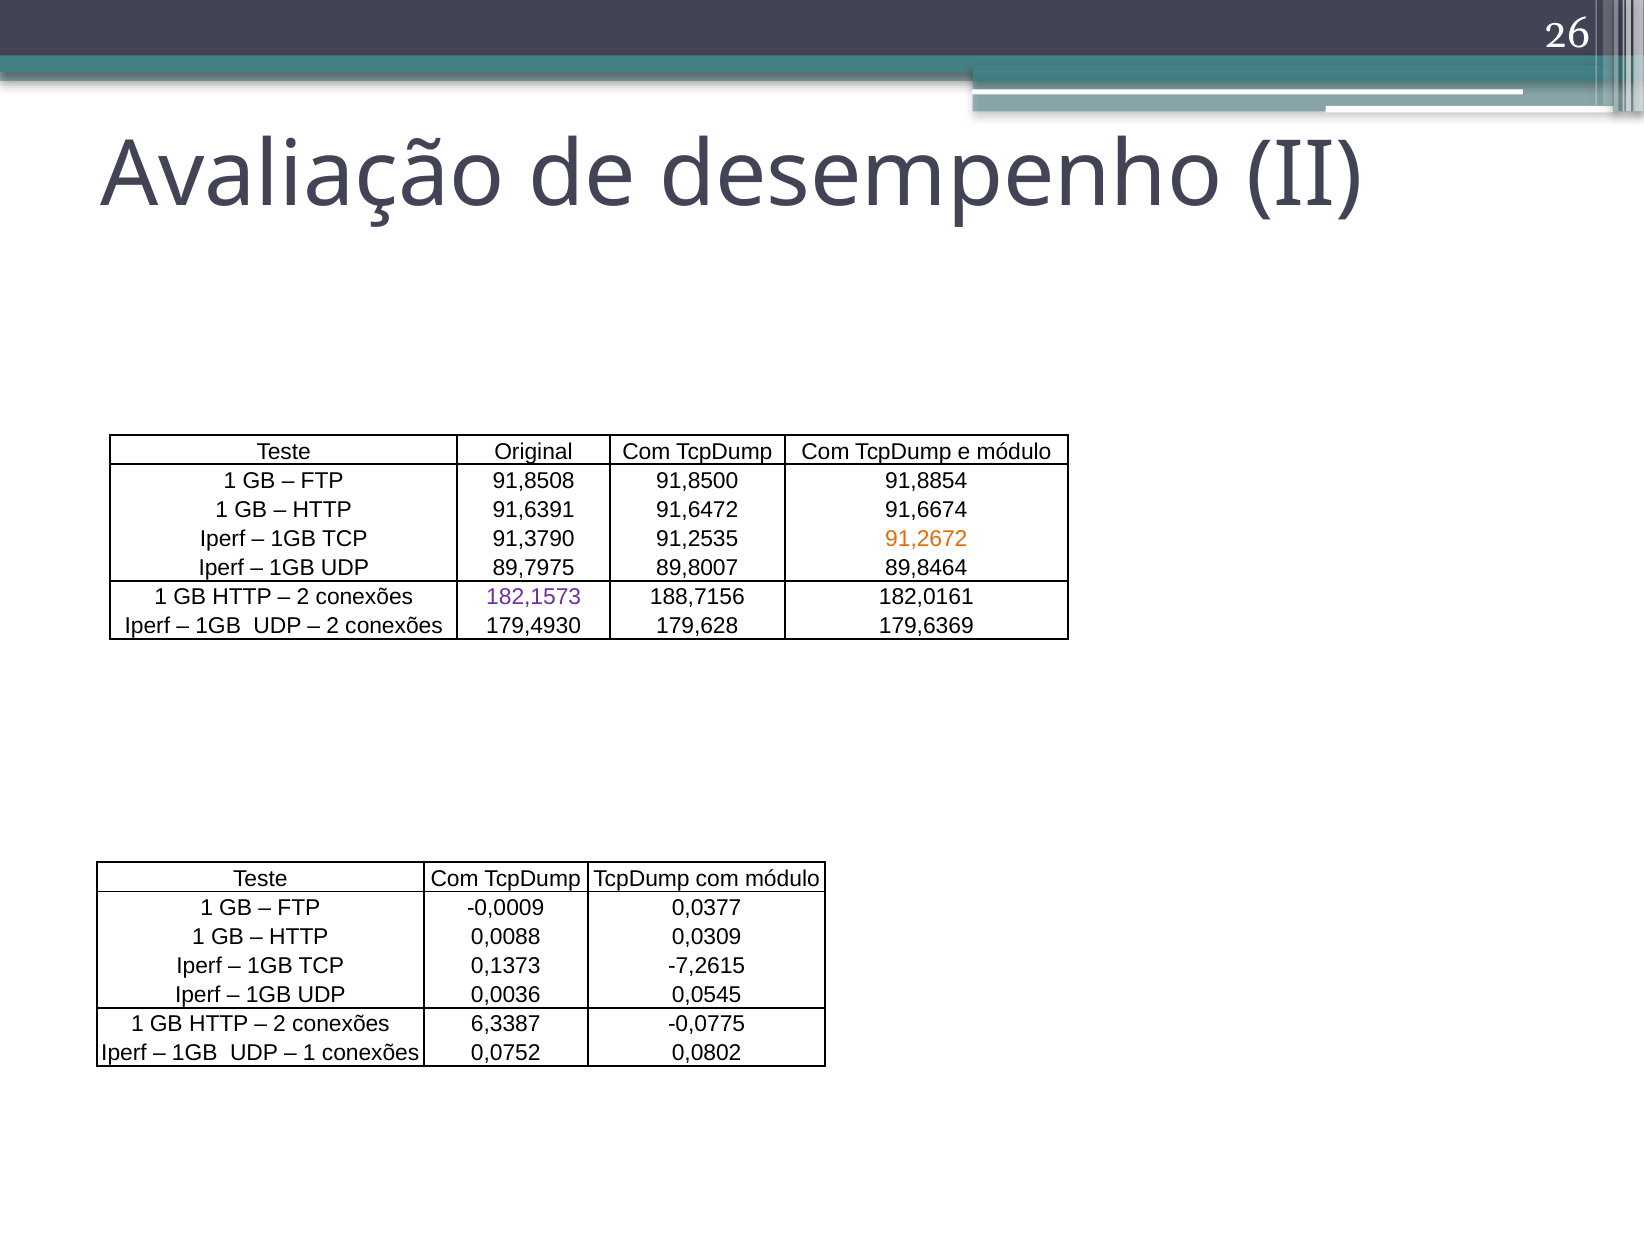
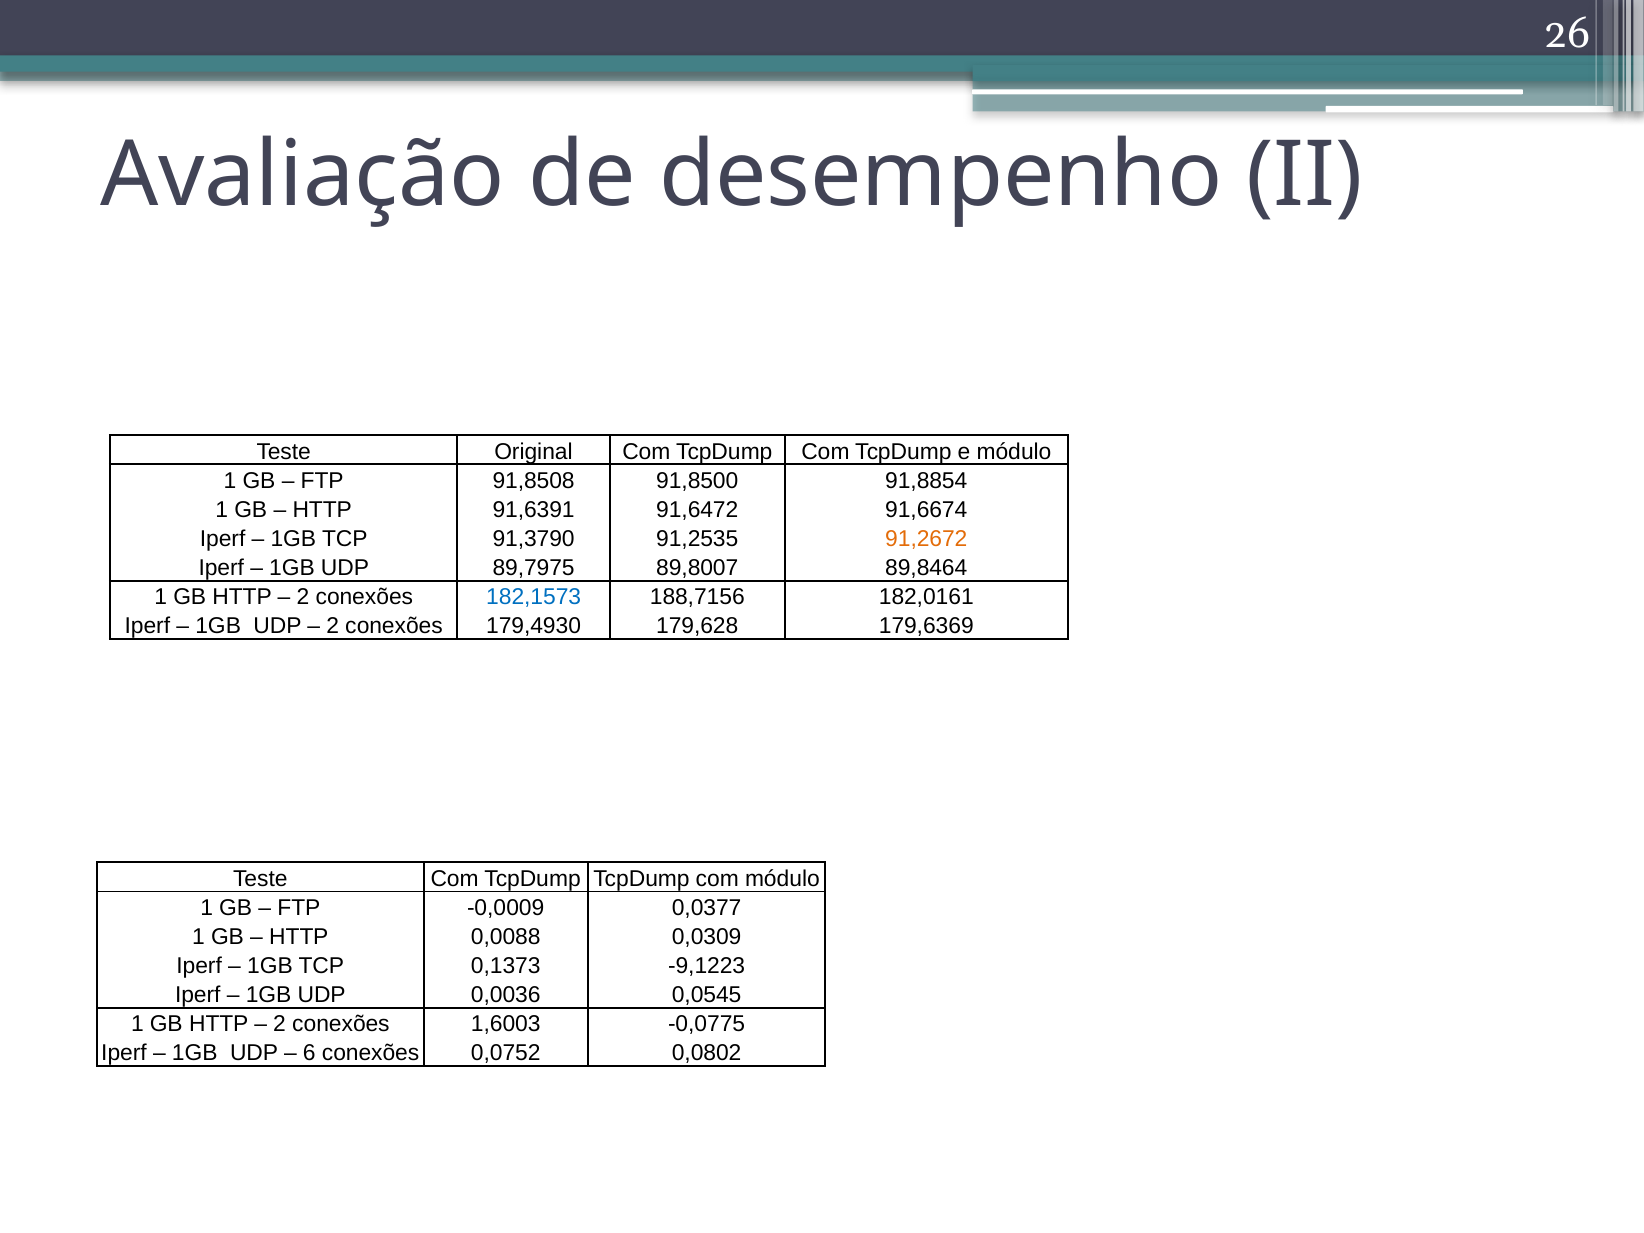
182,1573 colour: purple -> blue
-7,2615: -7,2615 -> -9,1223
6,3387: 6,3387 -> 1,6003
1 at (309, 1053): 1 -> 6
